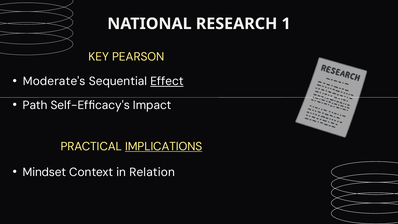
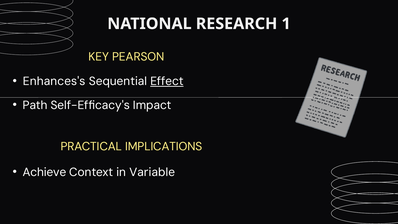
Moderate's: Moderate's -> Enhances's
IMPLICATIONS underline: present -> none
Mindset: Mindset -> Achieve
Relation: Relation -> Variable
